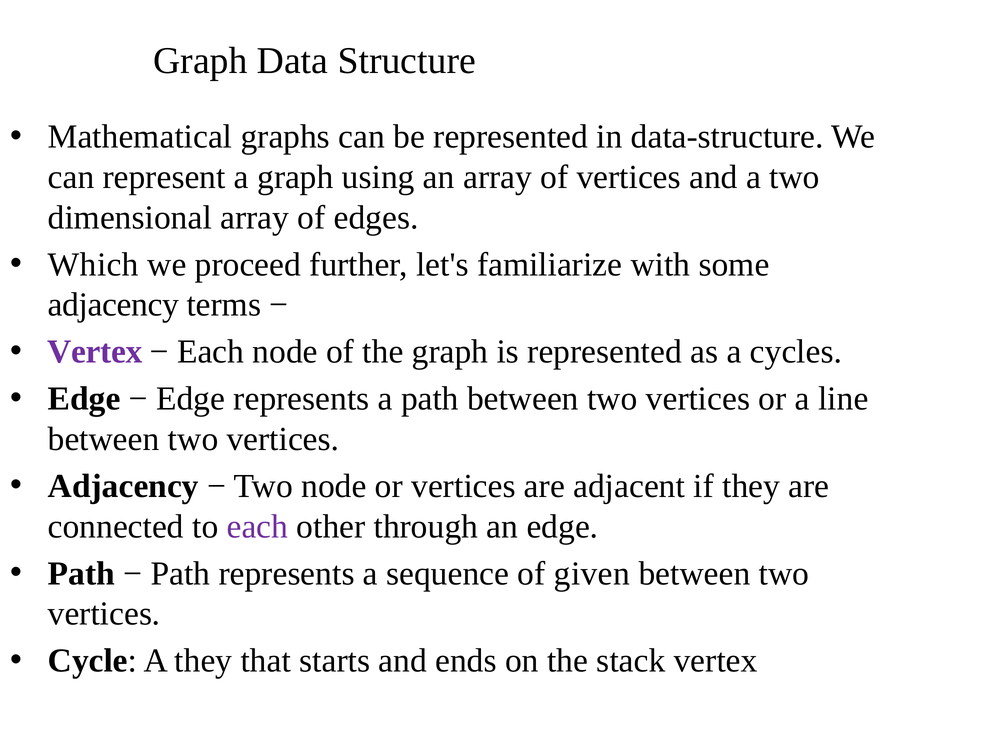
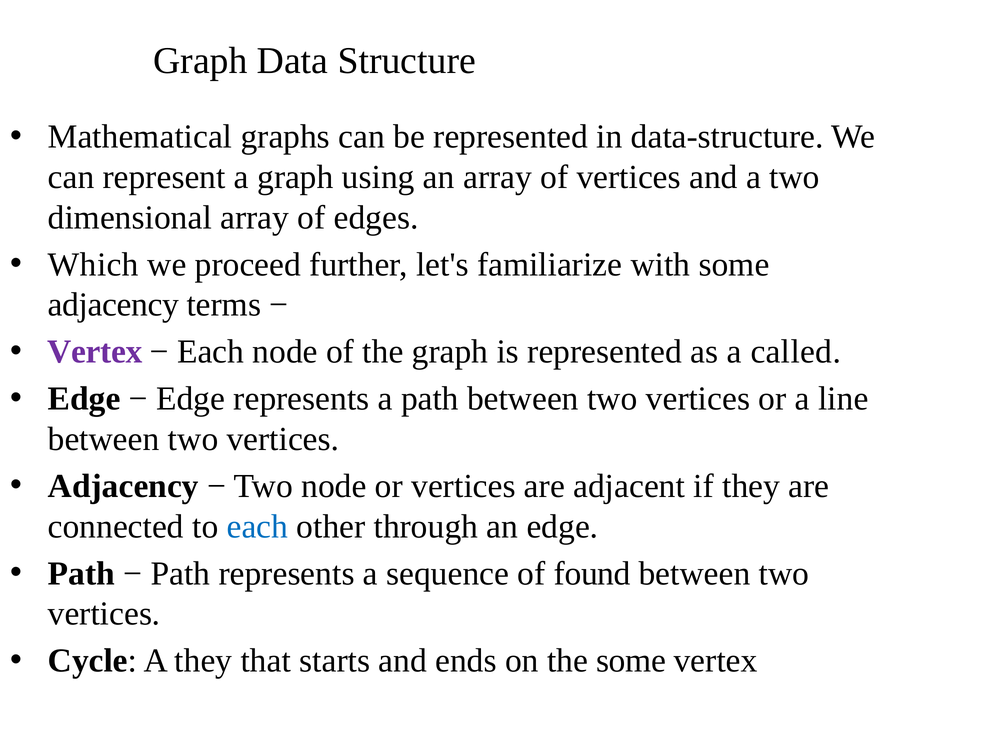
cycles: cycles -> called
each at (257, 526) colour: purple -> blue
given: given -> found
the stack: stack -> some
